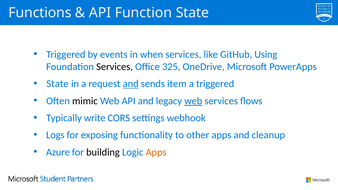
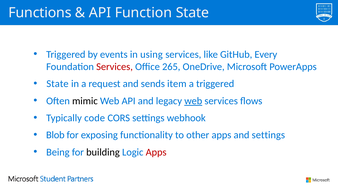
when: when -> using
Using: Using -> Every
Services at (115, 67) colour: black -> red
325: 325 -> 265
and at (131, 84) underline: present -> none
write: write -> code
Logs: Logs -> Blob
and cleanup: cleanup -> settings
Azure: Azure -> Being
Apps at (156, 152) colour: orange -> red
